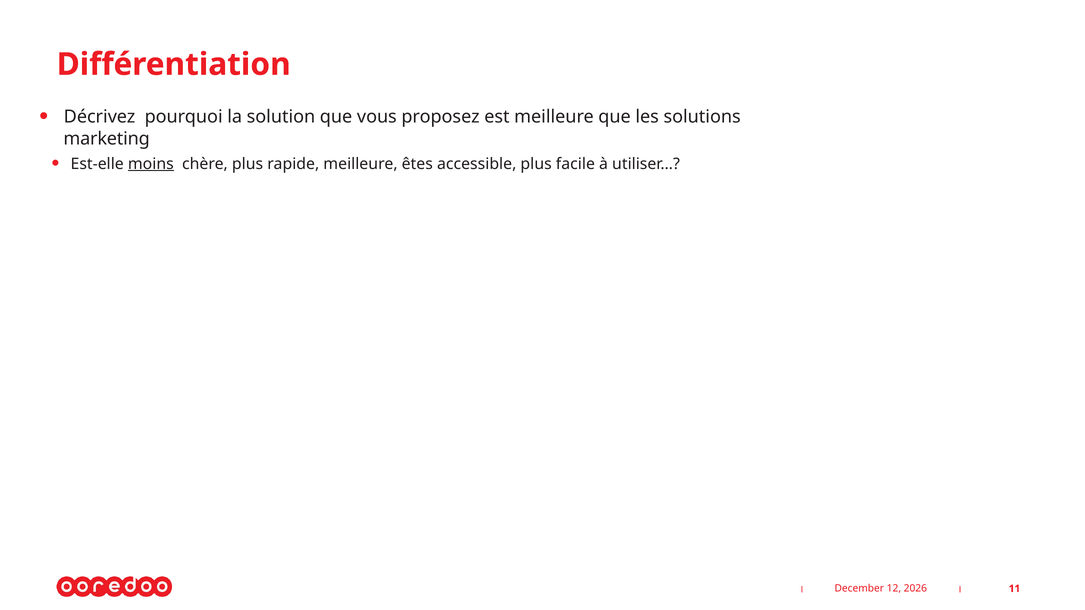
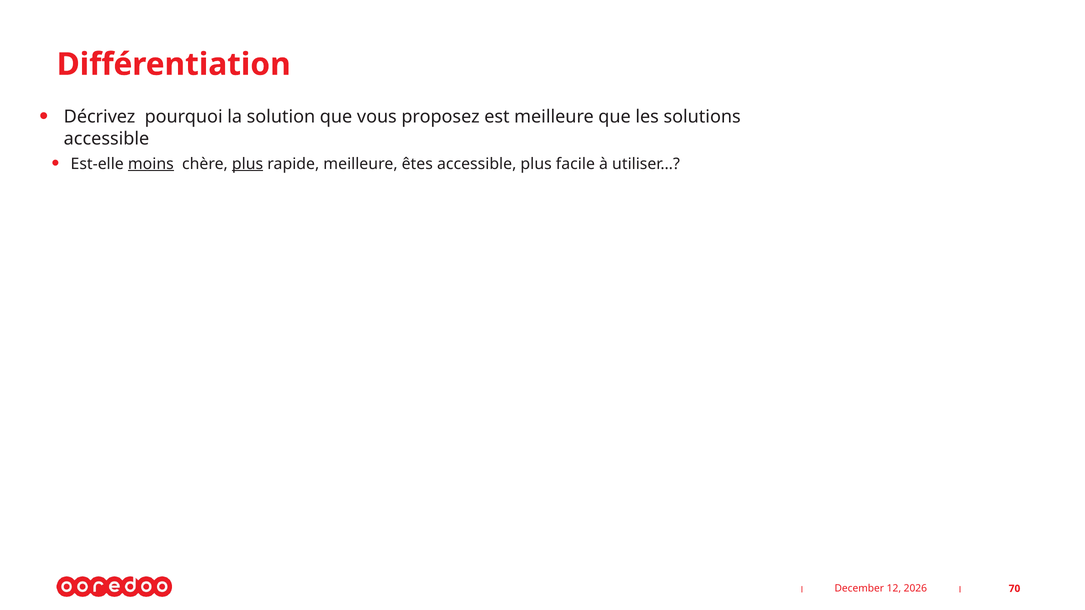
marketing at (107, 139): marketing -> accessible
plus at (248, 164) underline: none -> present
11: 11 -> 70
